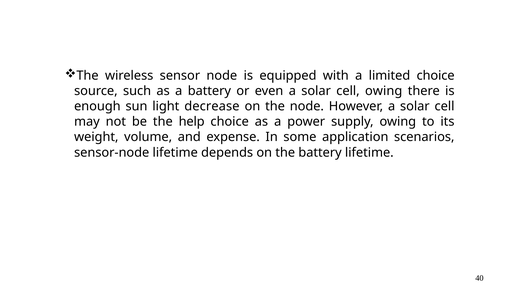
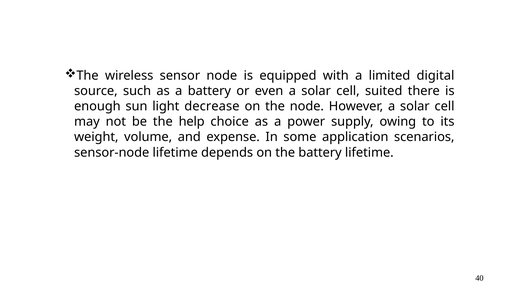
limited choice: choice -> digital
cell owing: owing -> suited
